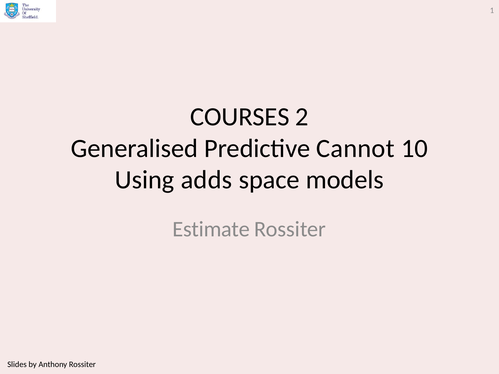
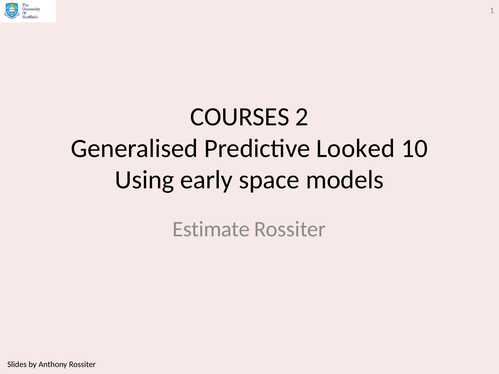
Cannot: Cannot -> Looked
adds: adds -> early
